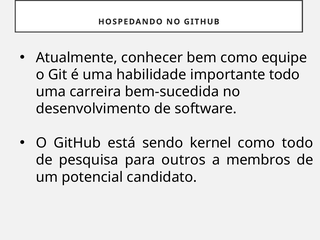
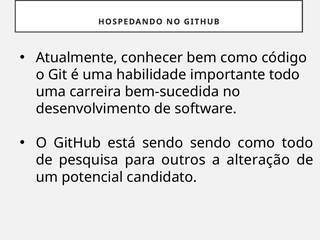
equipe: equipe -> código
sendo kernel: kernel -> sendo
membros: membros -> alteração
